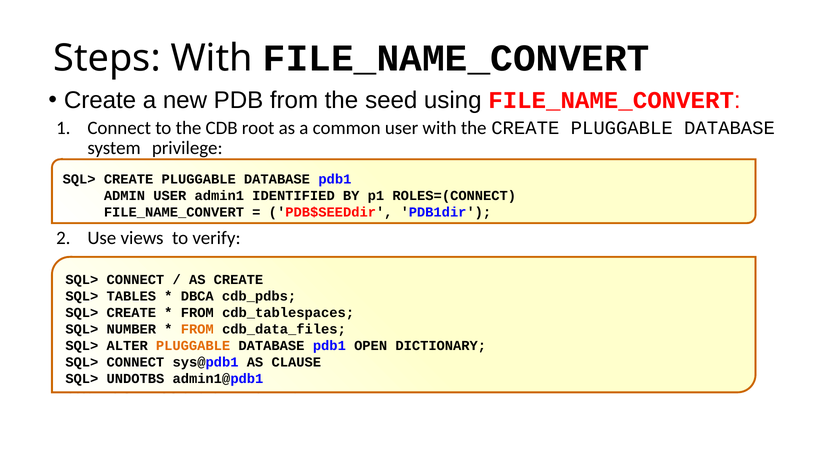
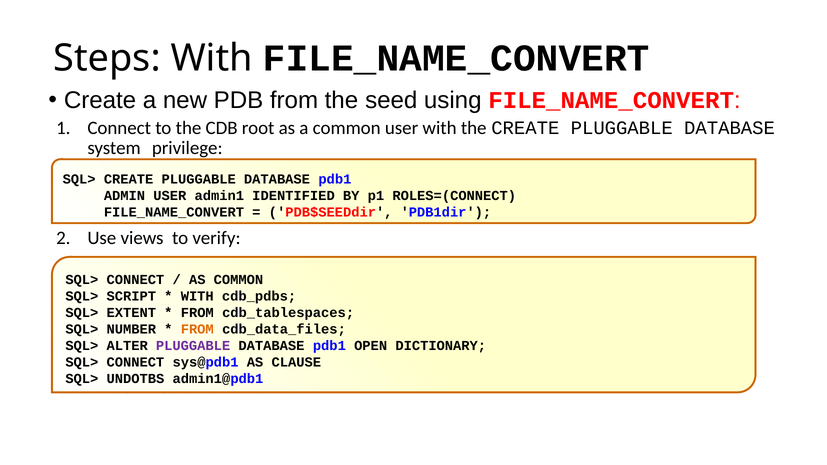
AS CREATE: CREATE -> COMMON
TABLES: TABLES -> SCRIPT
DBCA at (197, 296): DBCA -> WITH
CREATE at (131, 313): CREATE -> EXTENT
PLUGGABLE at (193, 346) colour: orange -> purple
